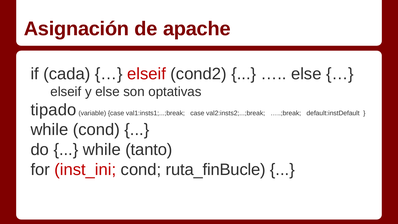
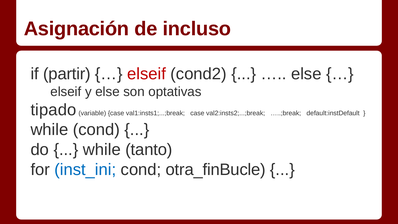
apache: apache -> incluso
cada: cada -> partir
inst_ini colour: red -> blue
ruta_finBucle: ruta_finBucle -> otra_finBucle
